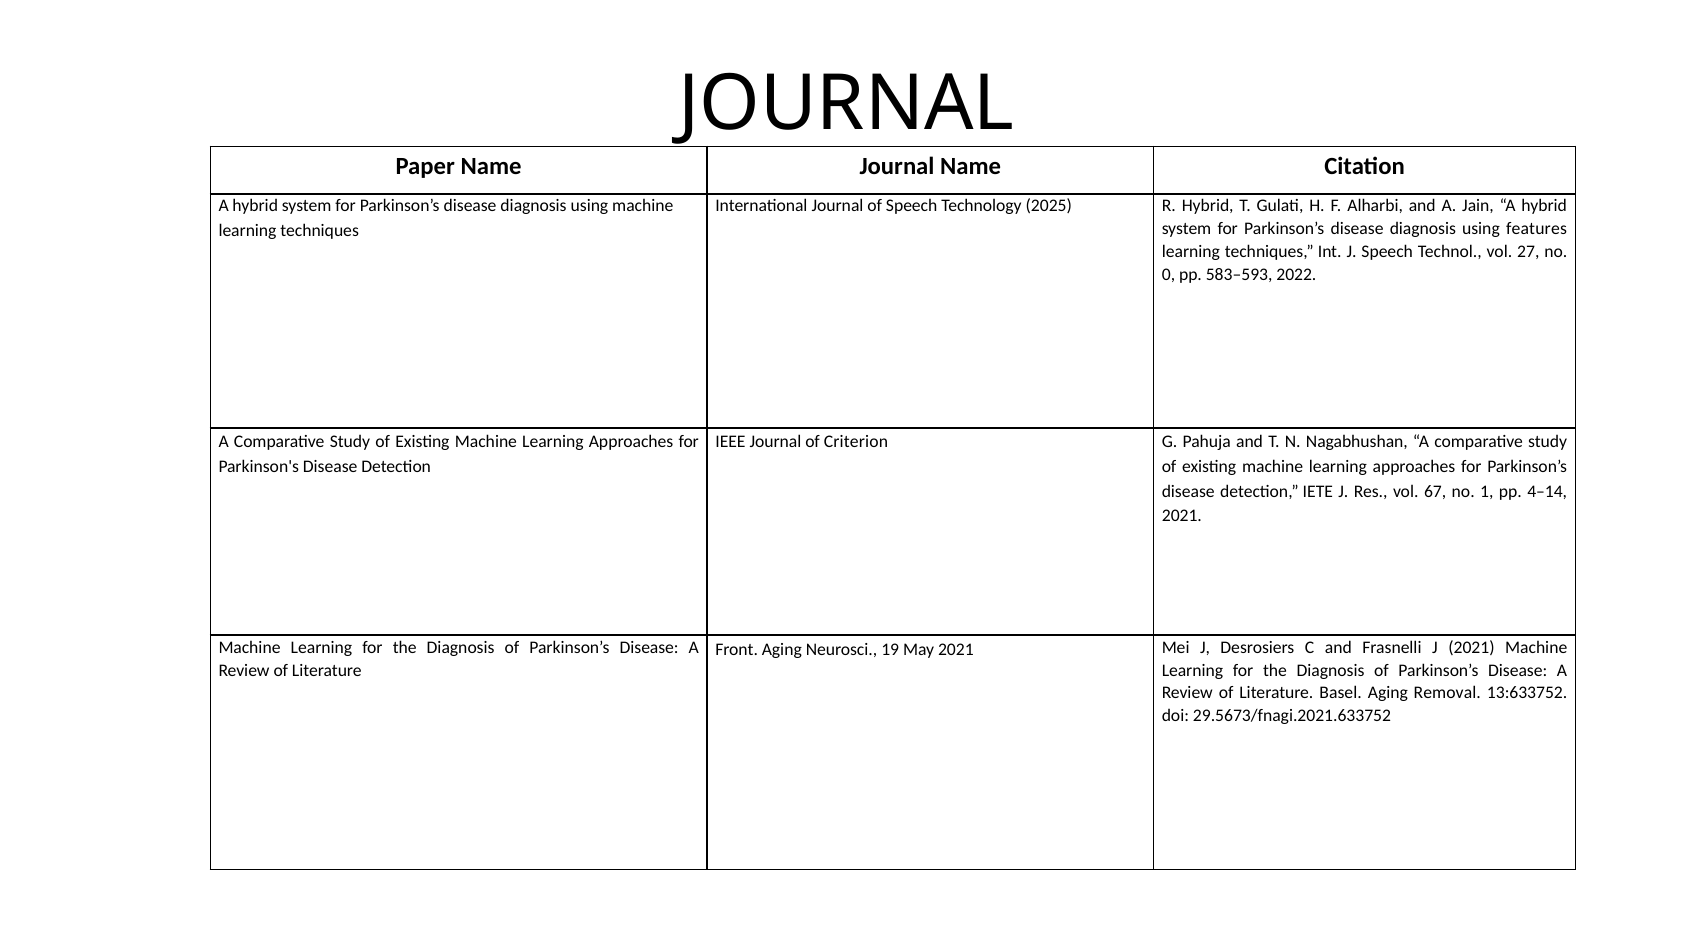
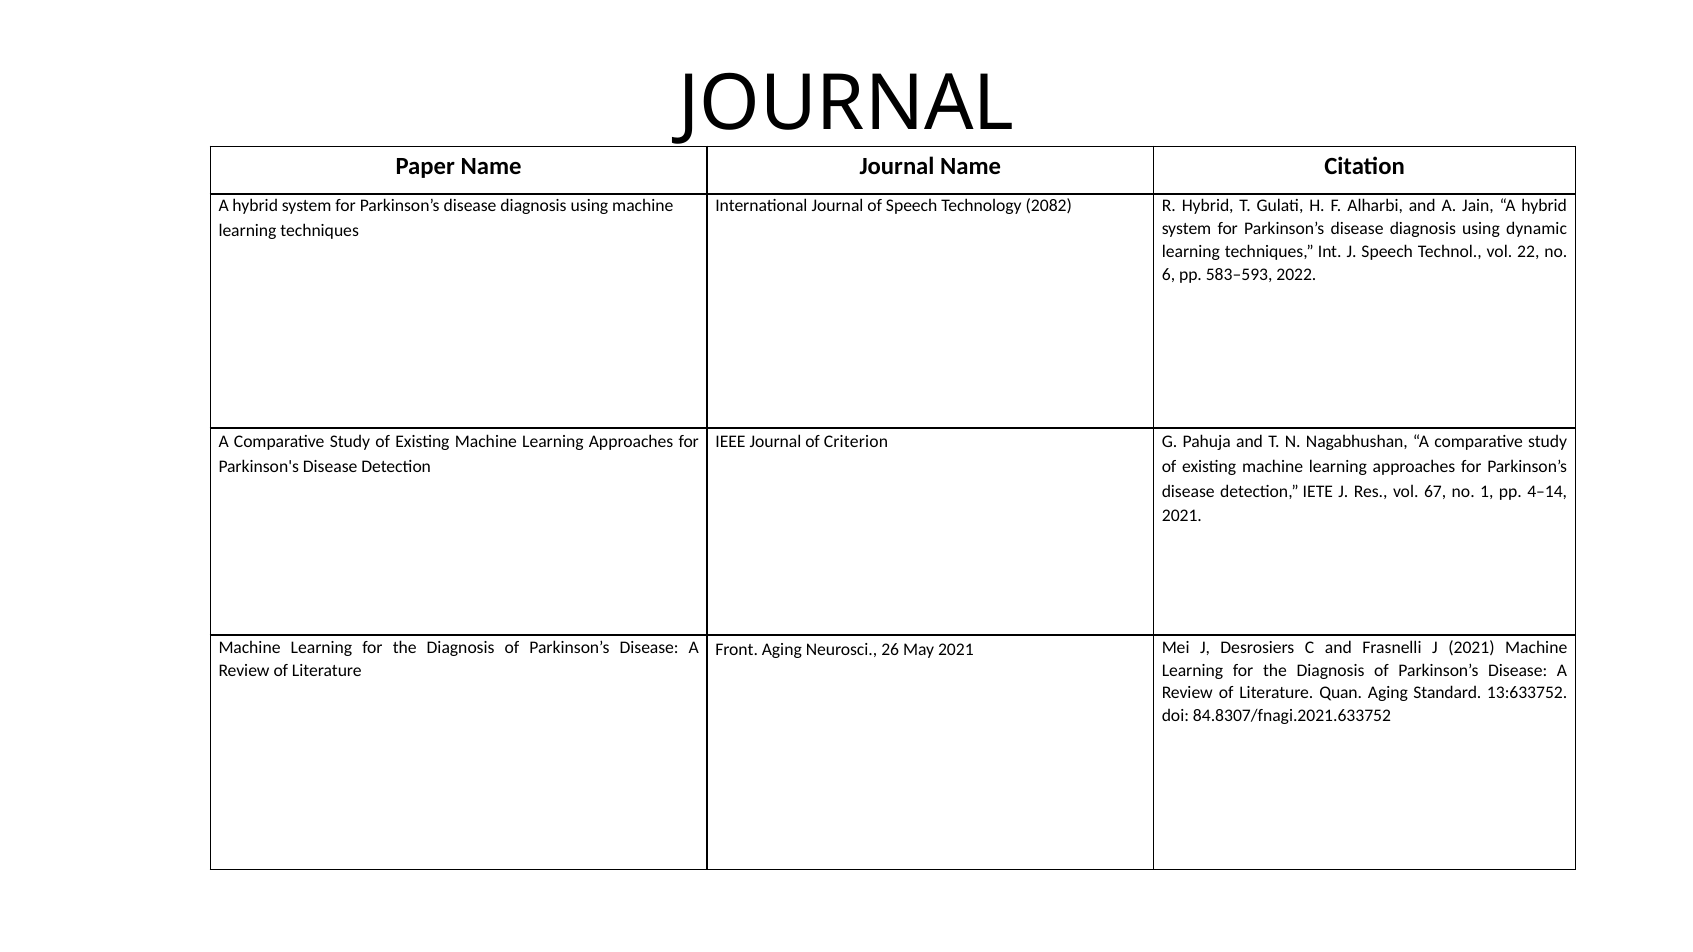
2025: 2025 -> 2082
features: features -> dynamic
27: 27 -> 22
0: 0 -> 6
19: 19 -> 26
Basel: Basel -> Quan
Removal: Removal -> Standard
29.5673/fnagi.2021.633752: 29.5673/fnagi.2021.633752 -> 84.8307/fnagi.2021.633752
